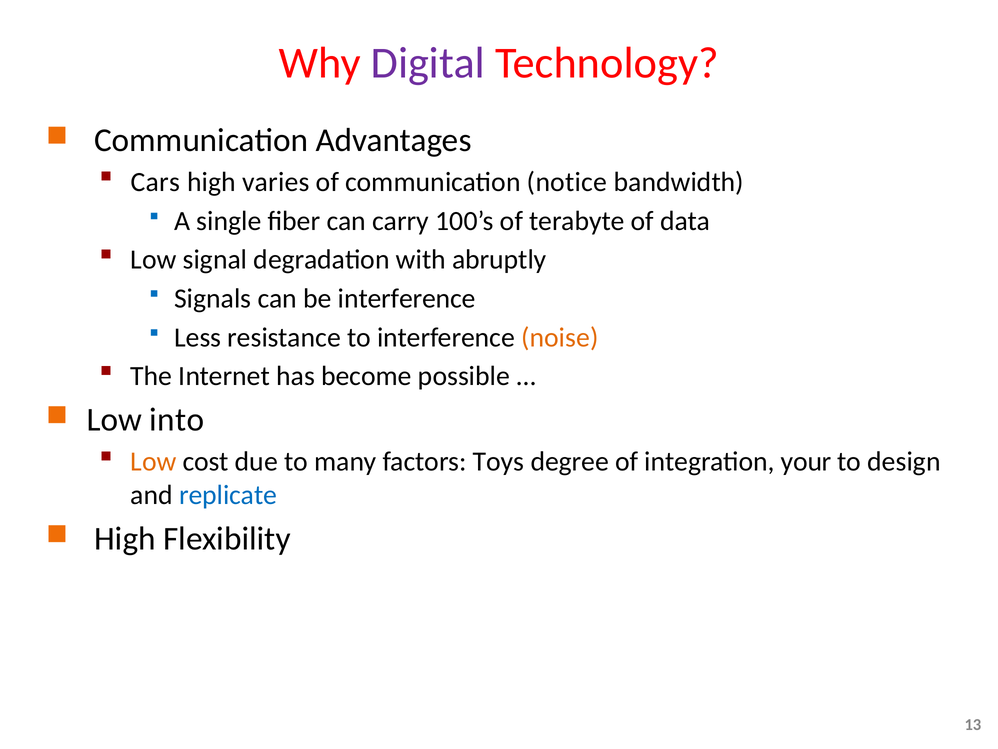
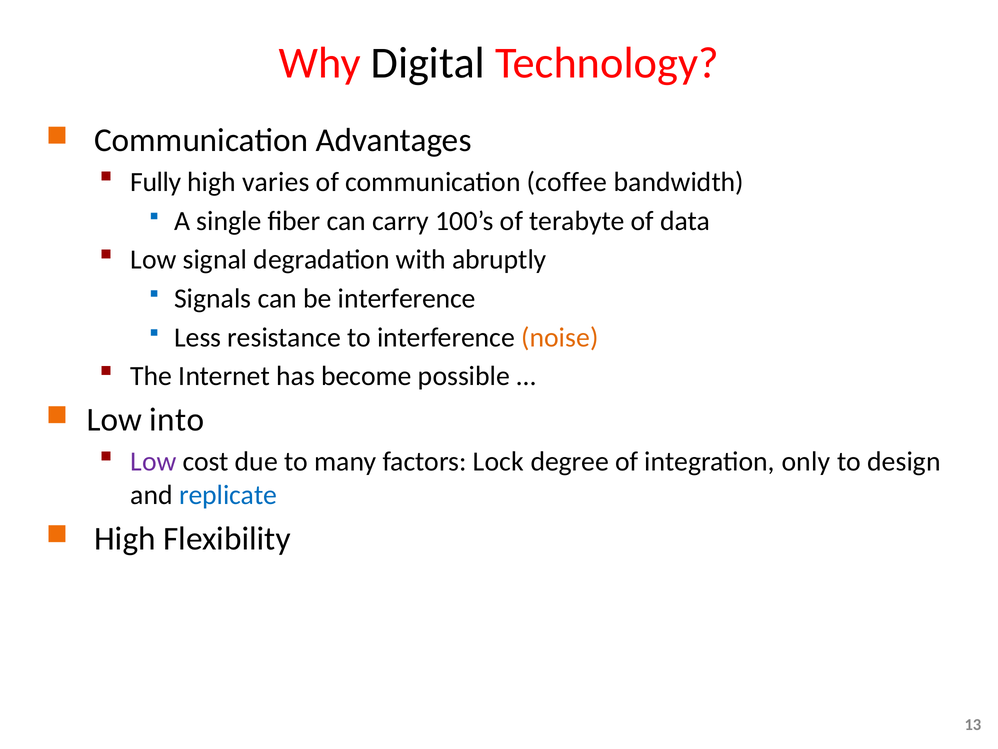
Digital colour: purple -> black
Cars: Cars -> Fully
notice: notice -> coffee
Low at (153, 461) colour: orange -> purple
Toys: Toys -> Lock
your: your -> only
